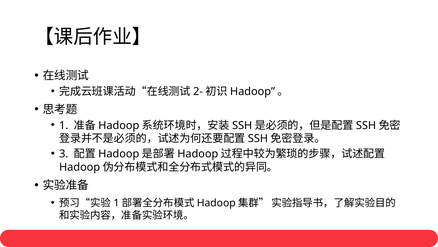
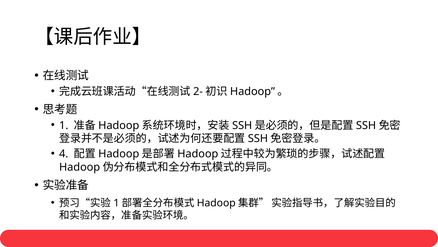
3: 3 -> 4
